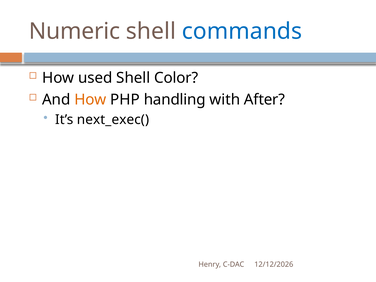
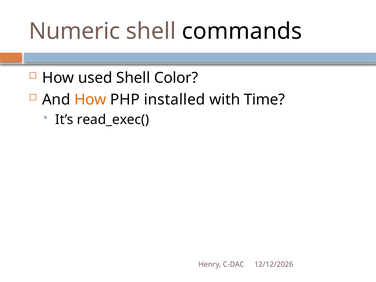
commands colour: blue -> black
handling: handling -> installed
After: After -> Time
next_exec(: next_exec( -> read_exec(
